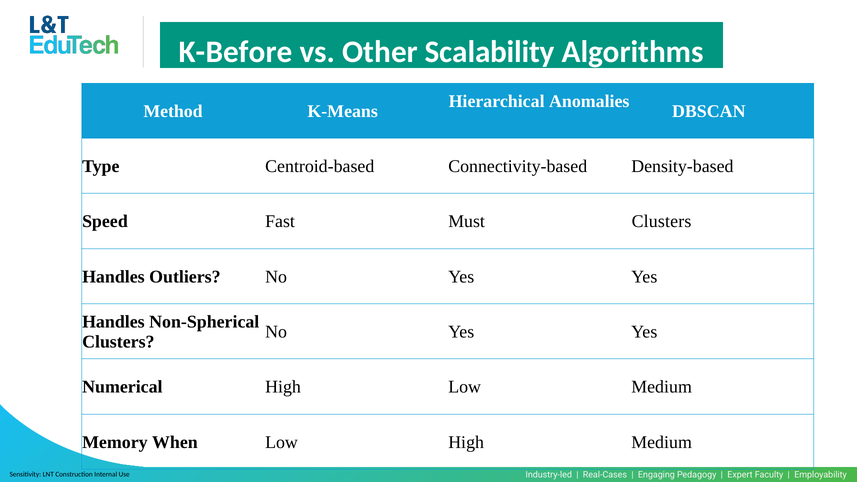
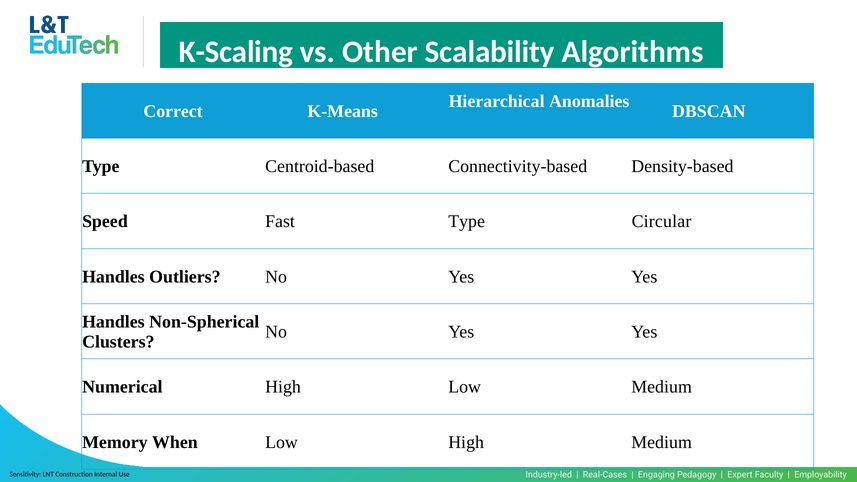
K-Before: K-Before -> K-Scaling
Method: Method -> Correct
Must at (467, 222): Must -> Type
Clusters at (662, 222): Clusters -> Circular
